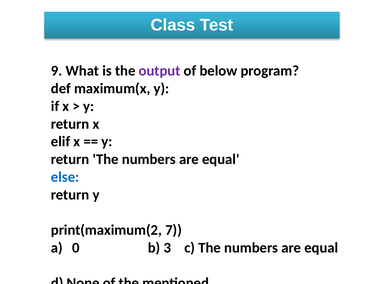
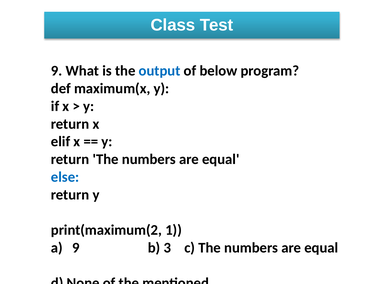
output colour: purple -> blue
7: 7 -> 1
0 at (76, 247): 0 -> 9
